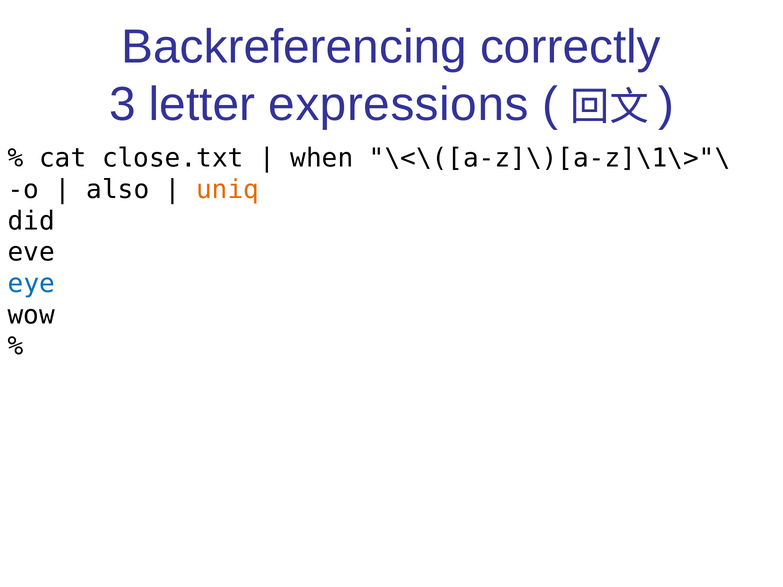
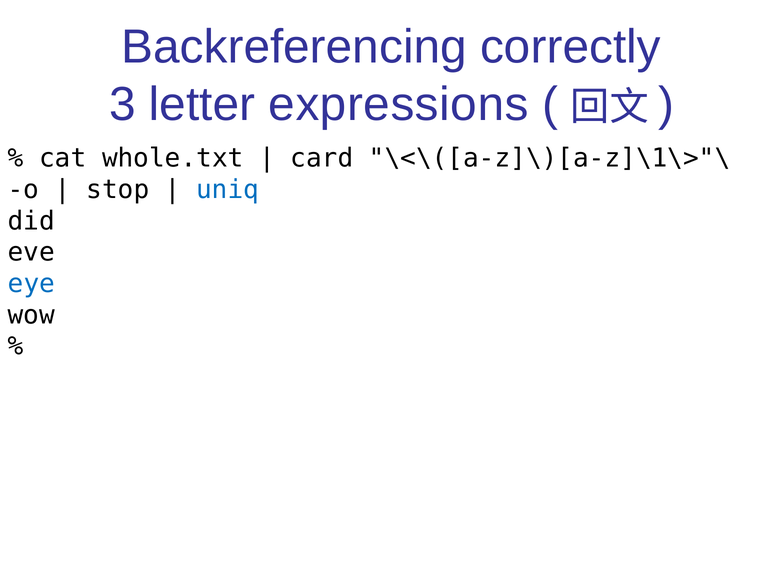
close.txt: close.txt -> whole.txt
when: when -> card
also: also -> stop
uniq colour: orange -> blue
